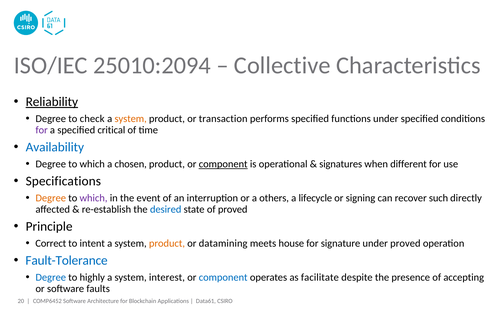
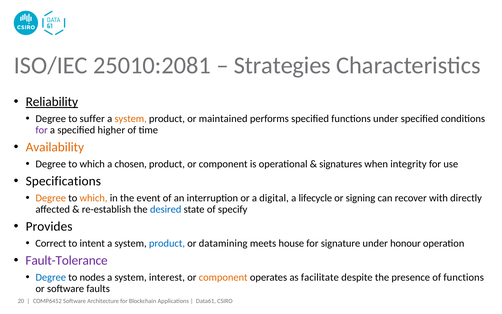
25010:2094: 25010:2094 -> 25010:2081
Collective: Collective -> Strategies
check: check -> suffer
transaction: transaction -> maintained
critical: critical -> higher
Availability colour: blue -> orange
component at (223, 164) underline: present -> none
different: different -> integrity
which at (94, 198) colour: purple -> orange
others: others -> digital
such: such -> with
of proved: proved -> specify
Principle: Principle -> Provides
product at (167, 243) colour: orange -> blue
under proved: proved -> honour
Fault-Tolerance colour: blue -> purple
highly: highly -> nodes
component at (223, 277) colour: blue -> orange
of accepting: accepting -> functions
